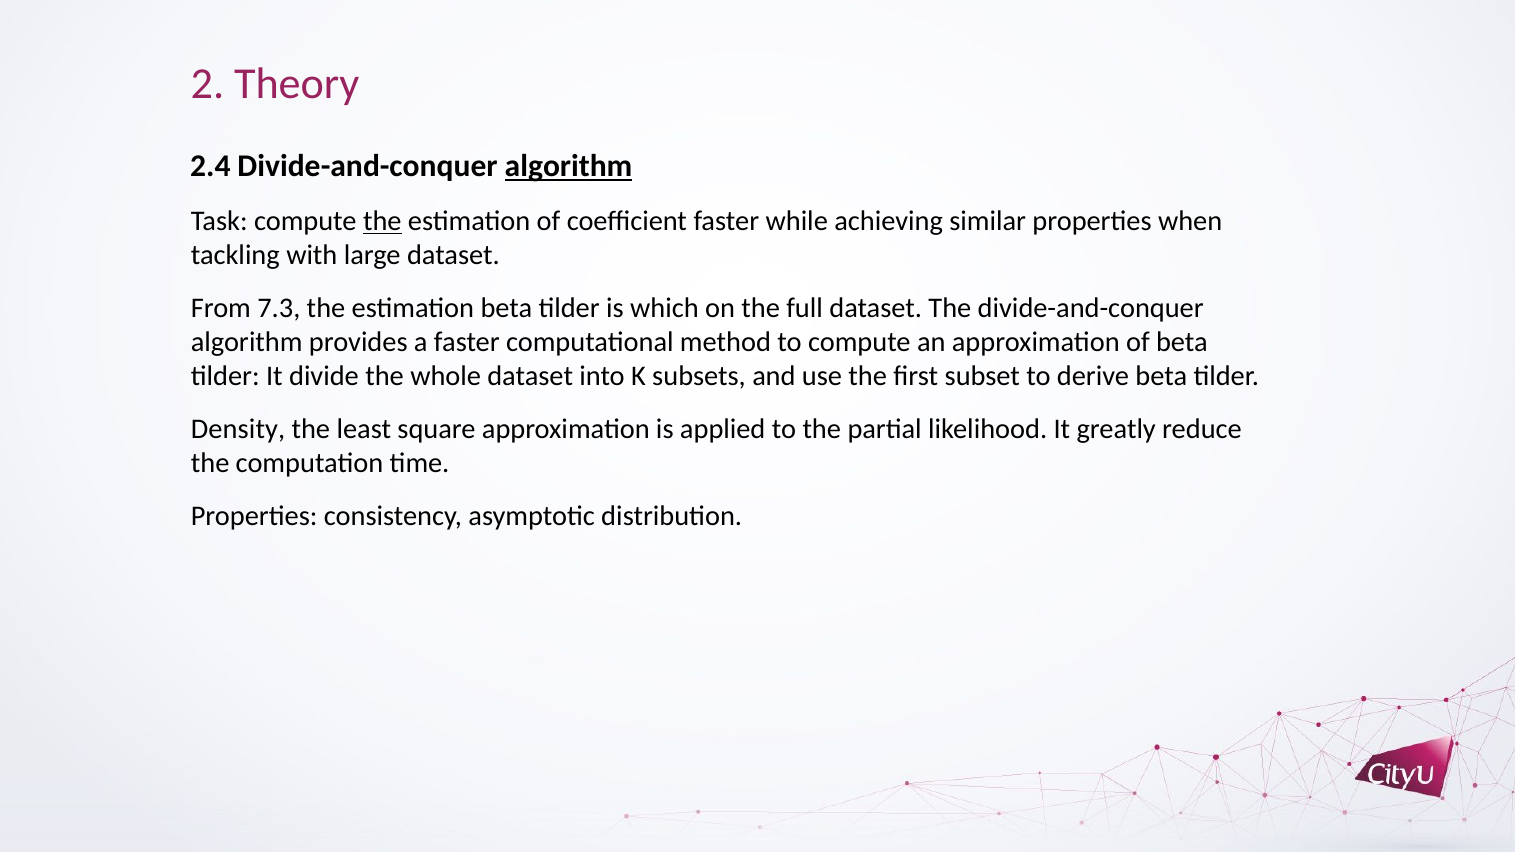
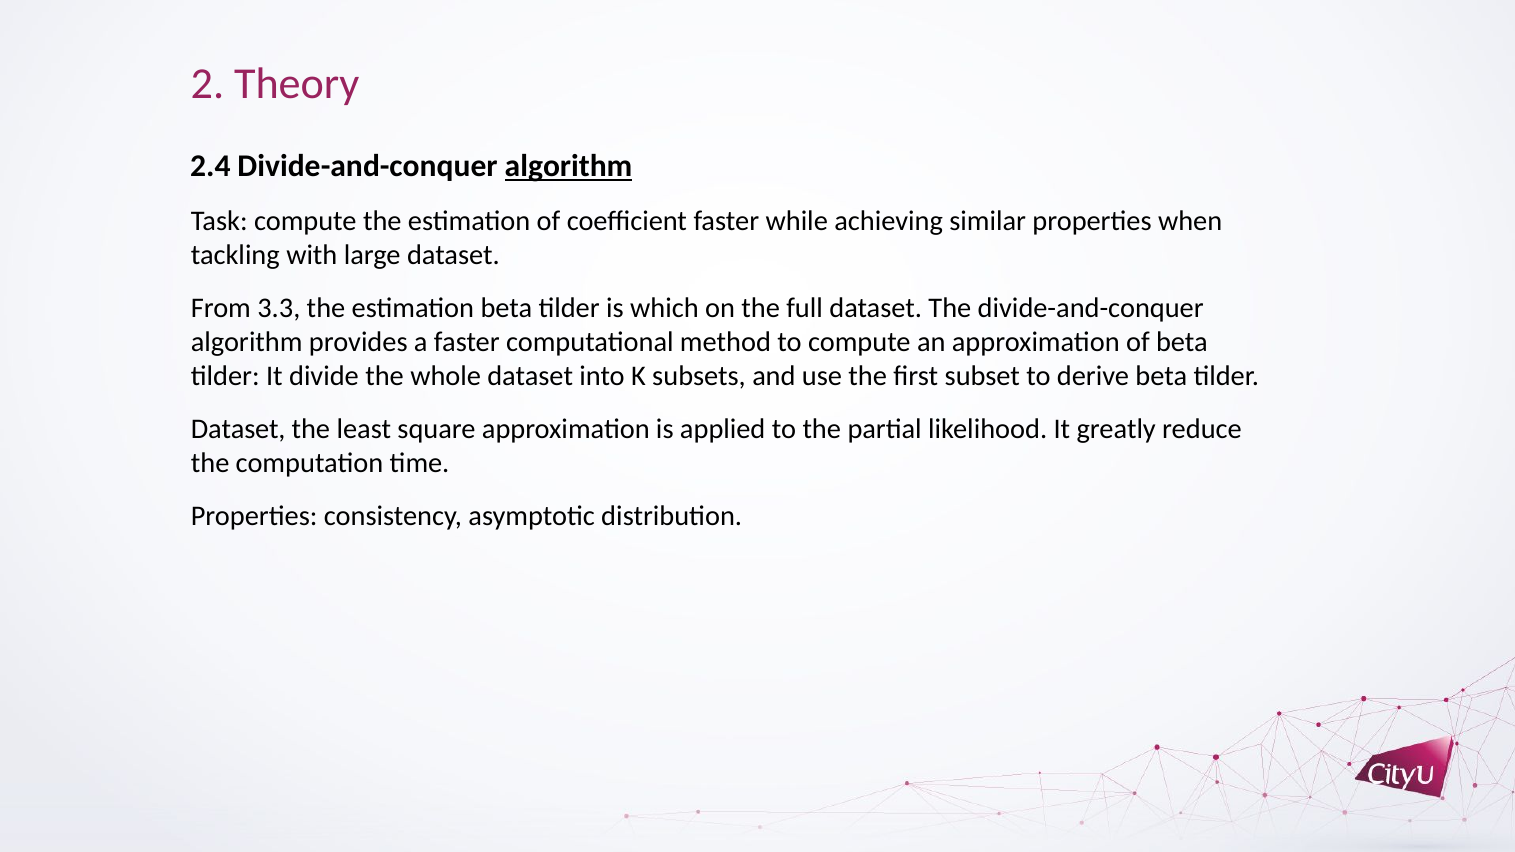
the at (382, 221) underline: present -> none
7.3: 7.3 -> 3.3
Density at (238, 430): Density -> Dataset
